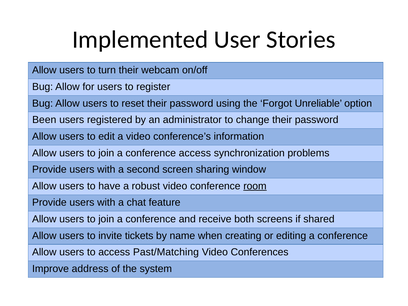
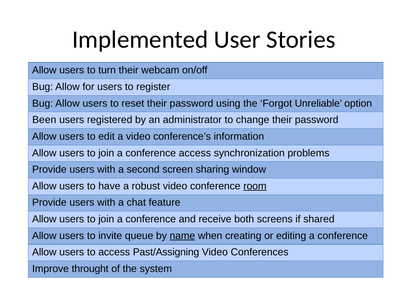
tickets: tickets -> queue
name underline: none -> present
Past/Matching: Past/Matching -> Past/Assigning
address: address -> throught
